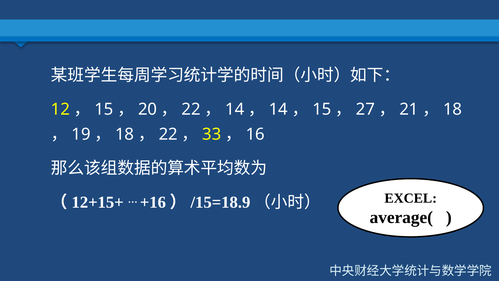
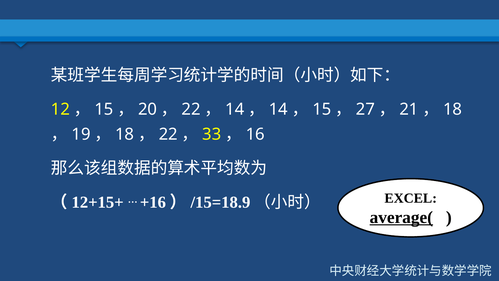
average( underline: none -> present
